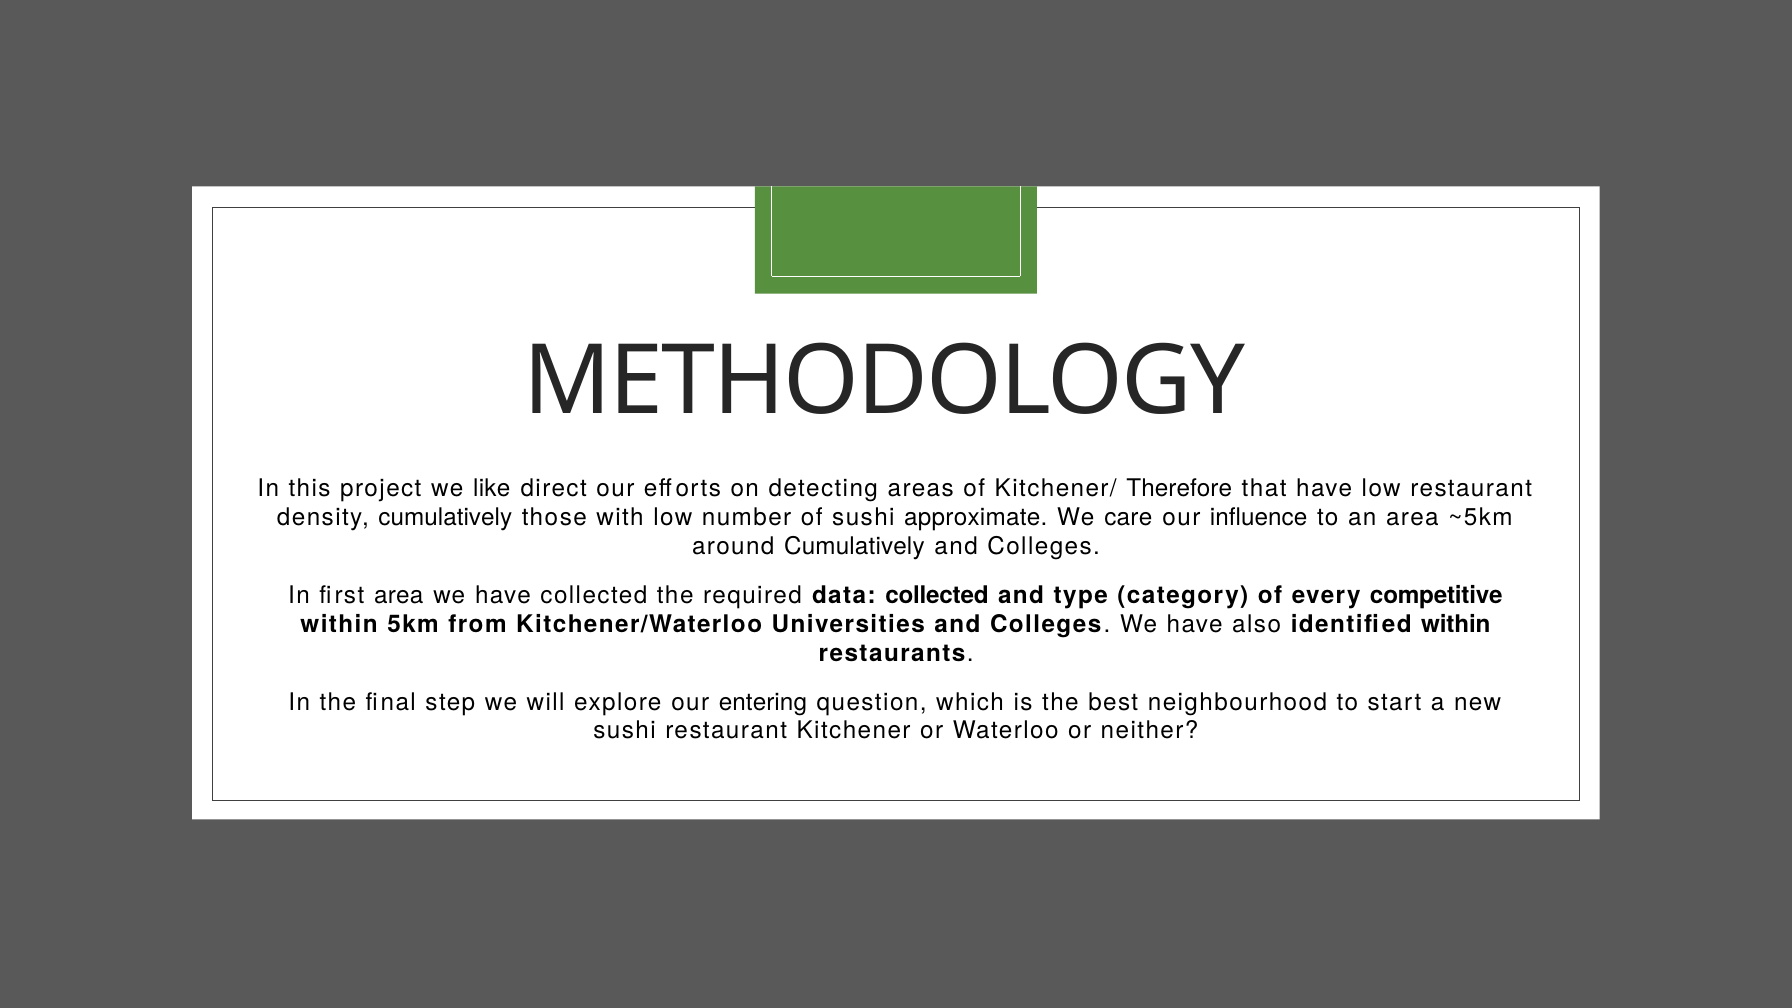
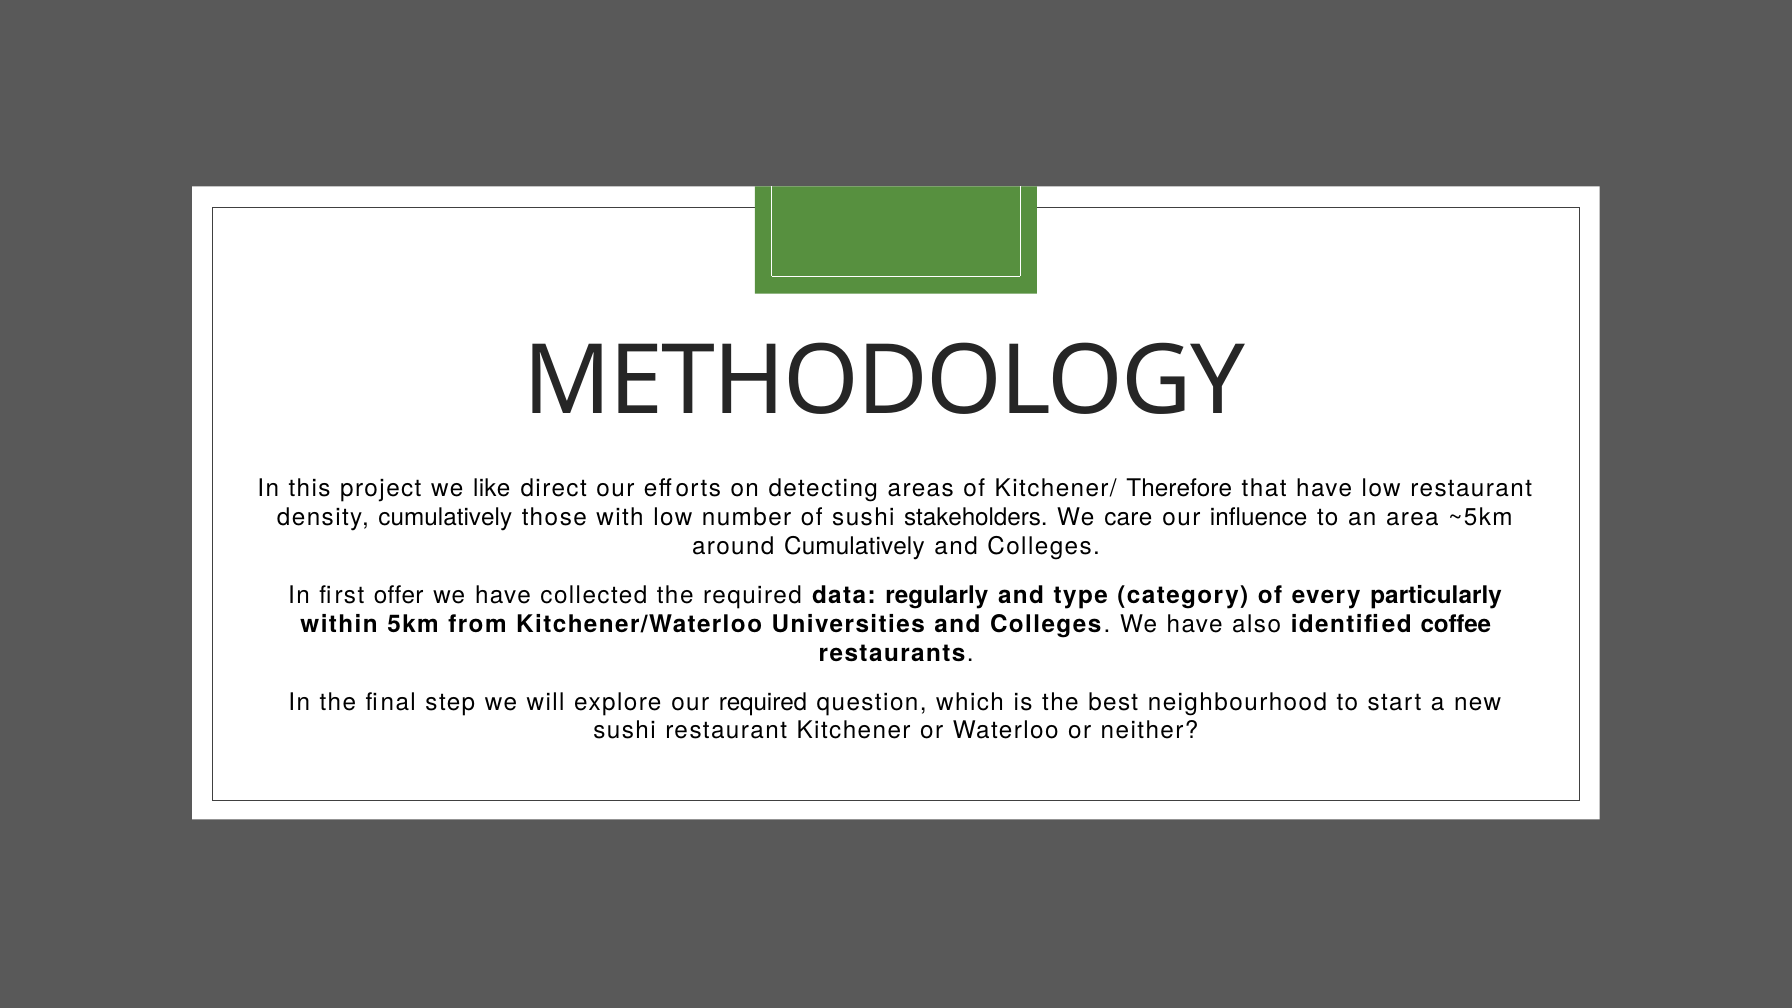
approximate: approximate -> stakeholders
first area: area -> offer
data collected: collected -> regularly
competitive: competitive -> particularly
identified within: within -> coffee
our entering: entering -> required
